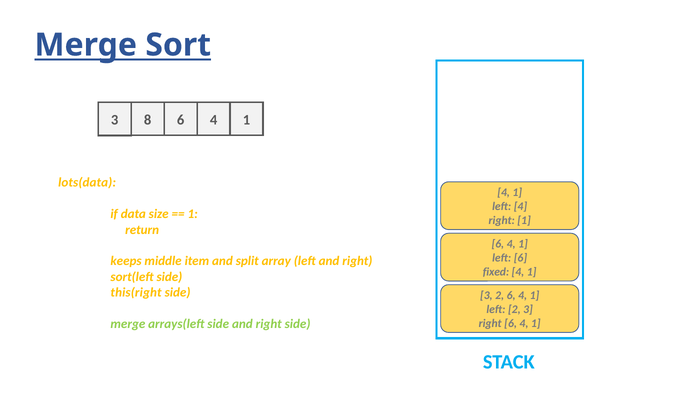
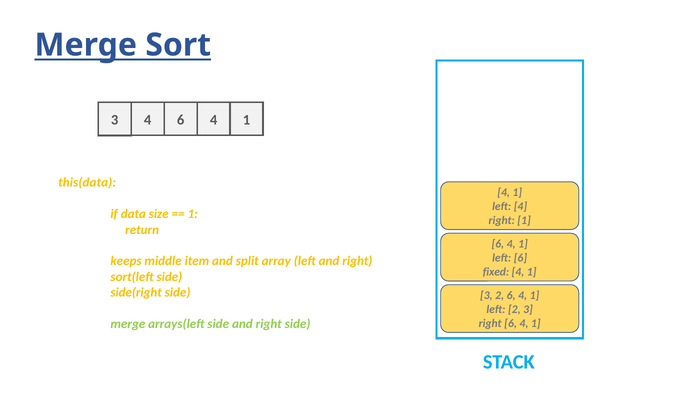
3 8: 8 -> 4
lots(data: lots(data -> this(data
this(right: this(right -> side(right
